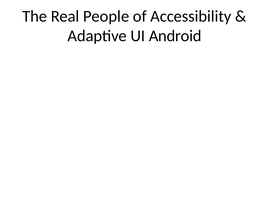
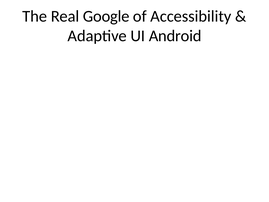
People: People -> Google
